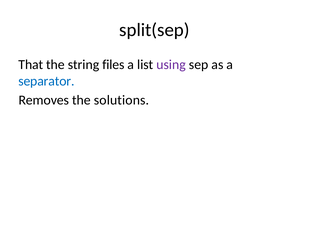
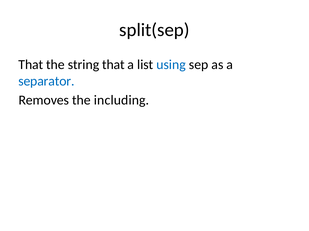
string files: files -> that
using colour: purple -> blue
solutions: solutions -> including
